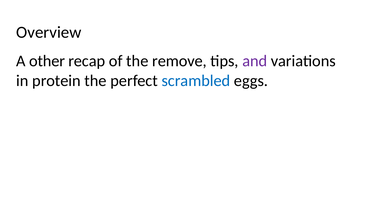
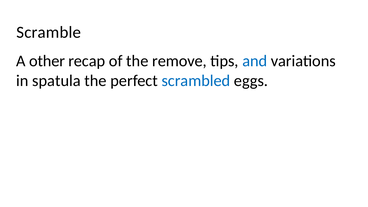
Overview: Overview -> Scramble
and colour: purple -> blue
protein: protein -> spatula
